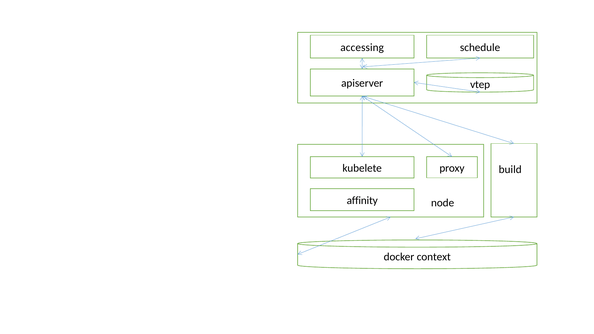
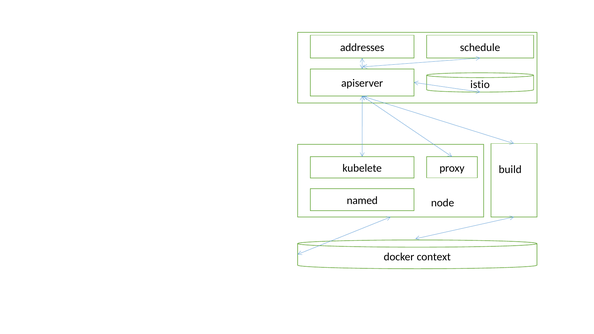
accessing: accessing -> addresses
vtep: vtep -> istio
affinity: affinity -> named
